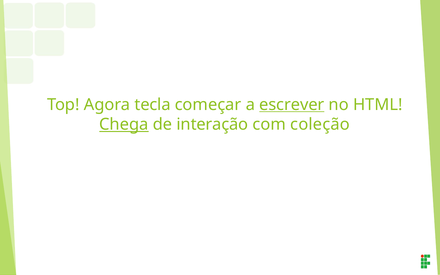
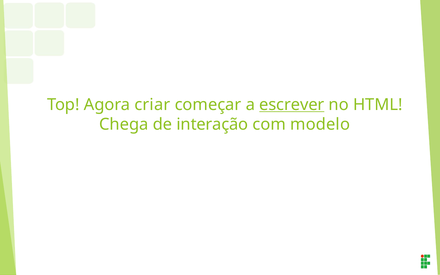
tecla: tecla -> criar
Chega underline: present -> none
coleção: coleção -> modelo
